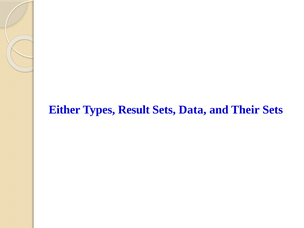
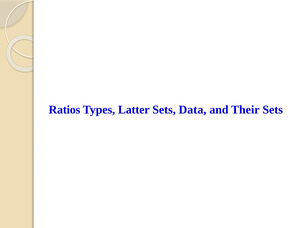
Either: Either -> Ratios
Result: Result -> Latter
